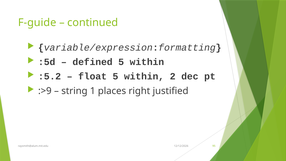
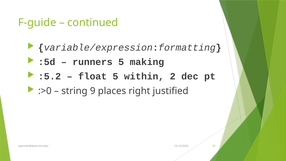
defined: defined -> runners
within at (147, 62): within -> making
:>9: :>9 -> :>0
1: 1 -> 9
